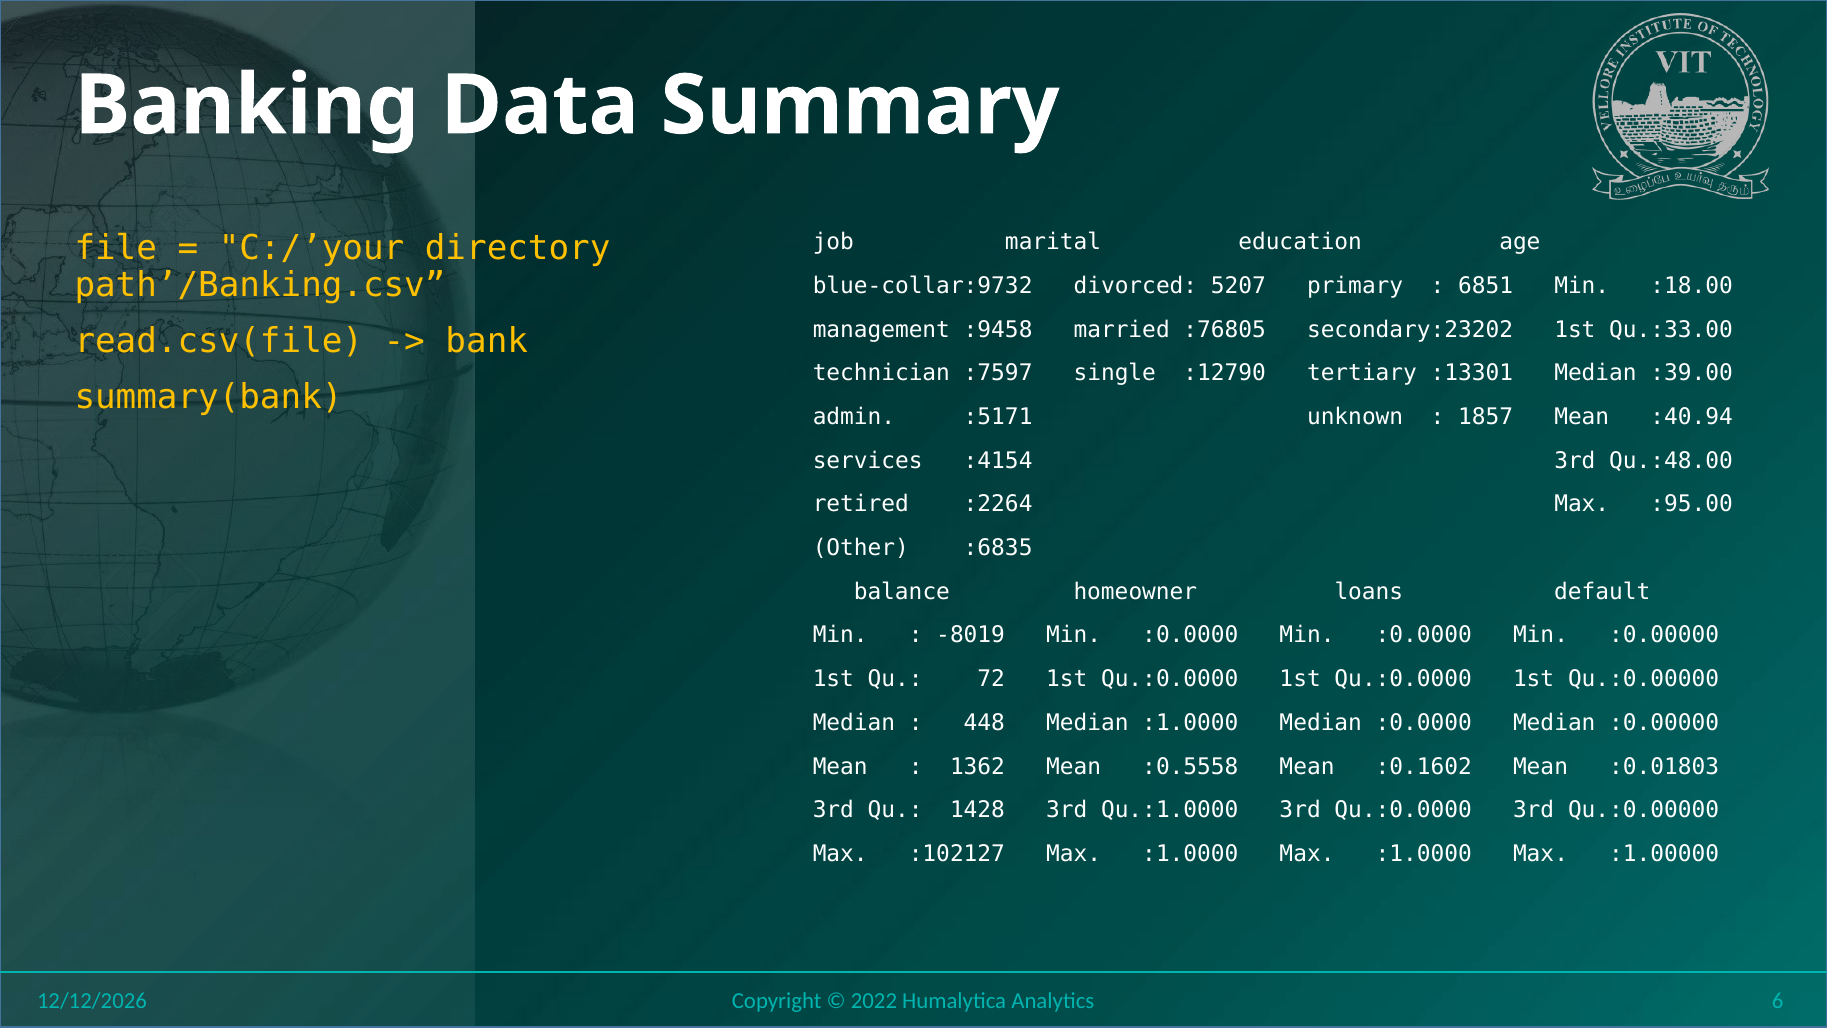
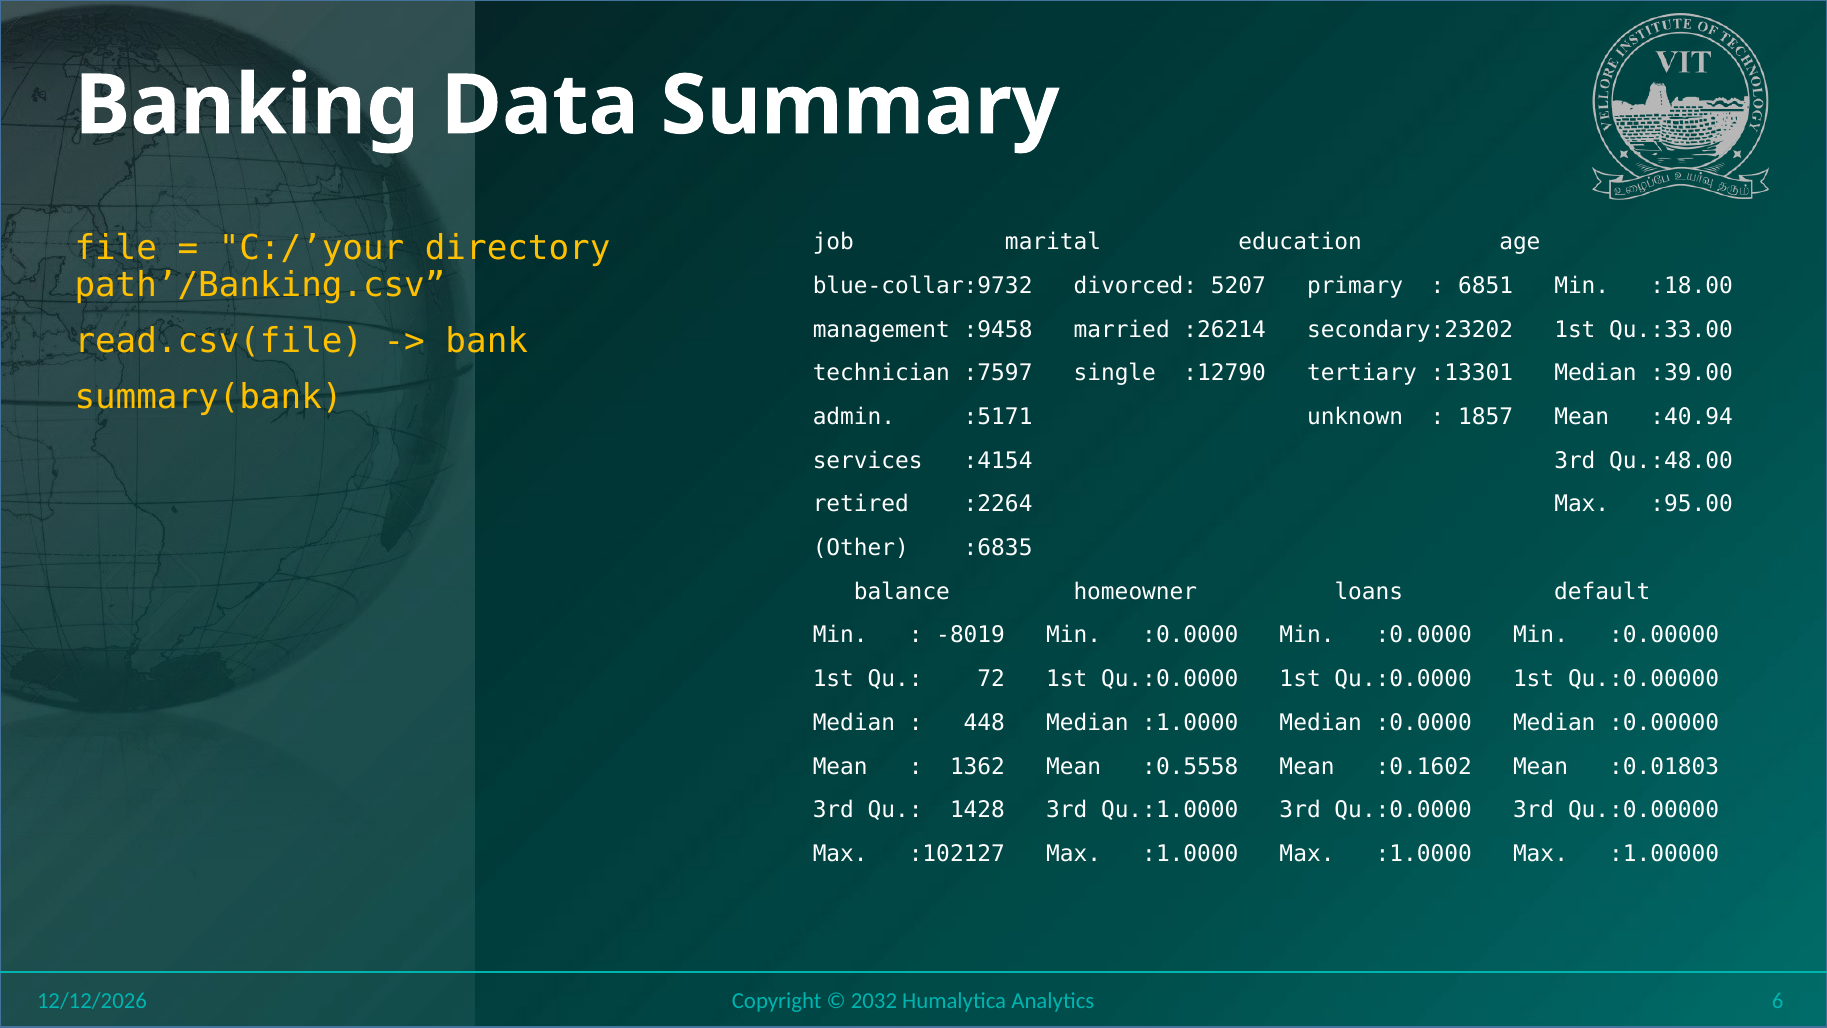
:76805: :76805 -> :26214
2022: 2022 -> 2032
